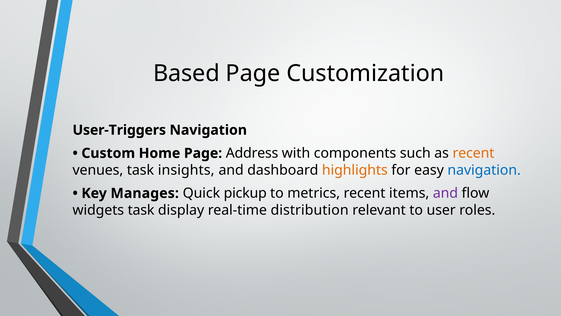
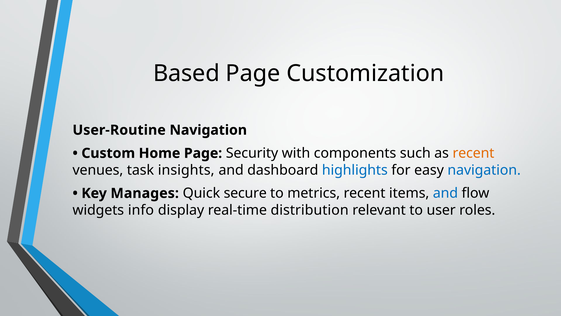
User-Triggers: User-Triggers -> User-Routine
Address: Address -> Security
highlights colour: orange -> blue
pickup: pickup -> secure
and at (445, 193) colour: purple -> blue
widgets task: task -> info
